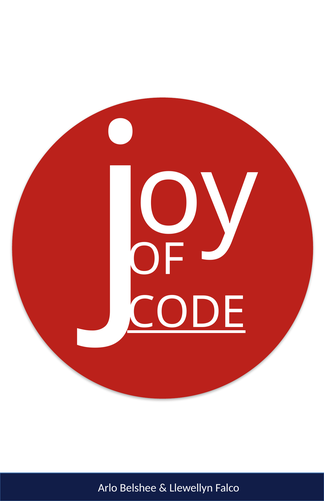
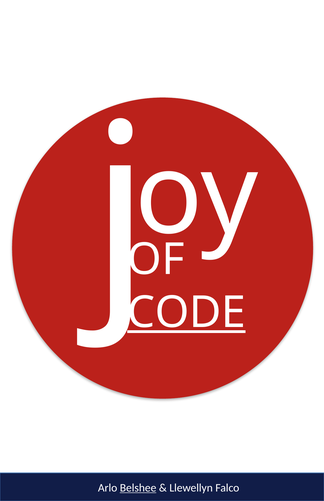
Belshee underline: none -> present
